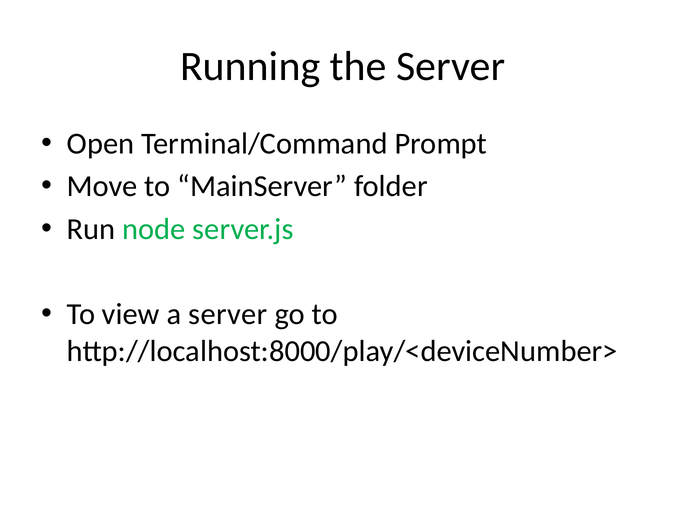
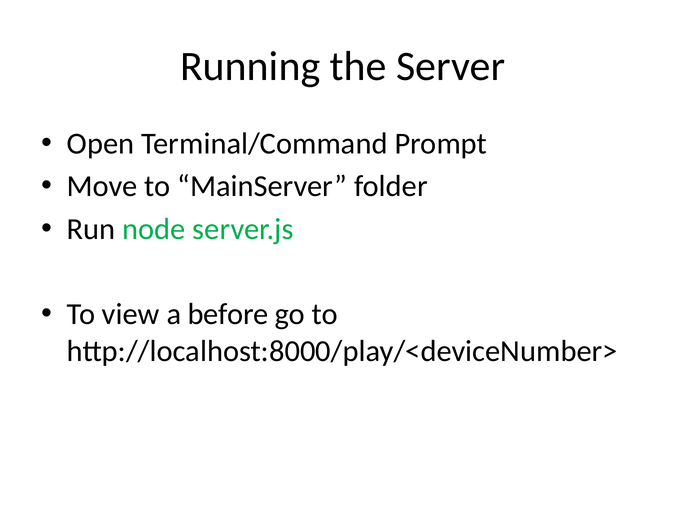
a server: server -> before
